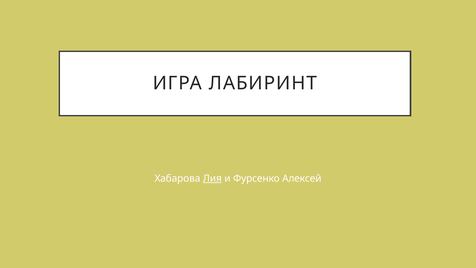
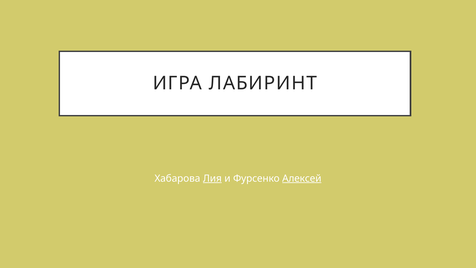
Алексей underline: none -> present
